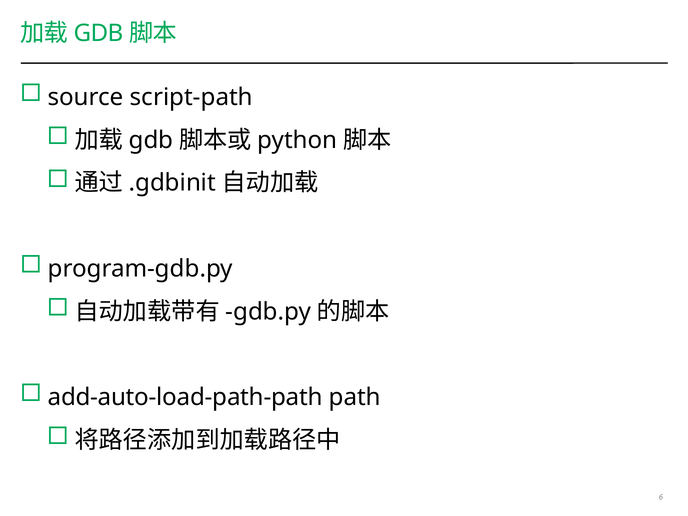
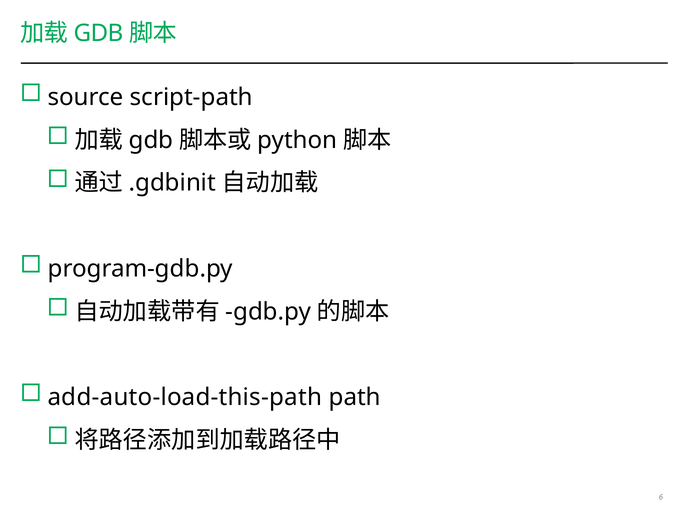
add-auto-load-path-path: add-auto-load-path-path -> add-auto-load-this-path
